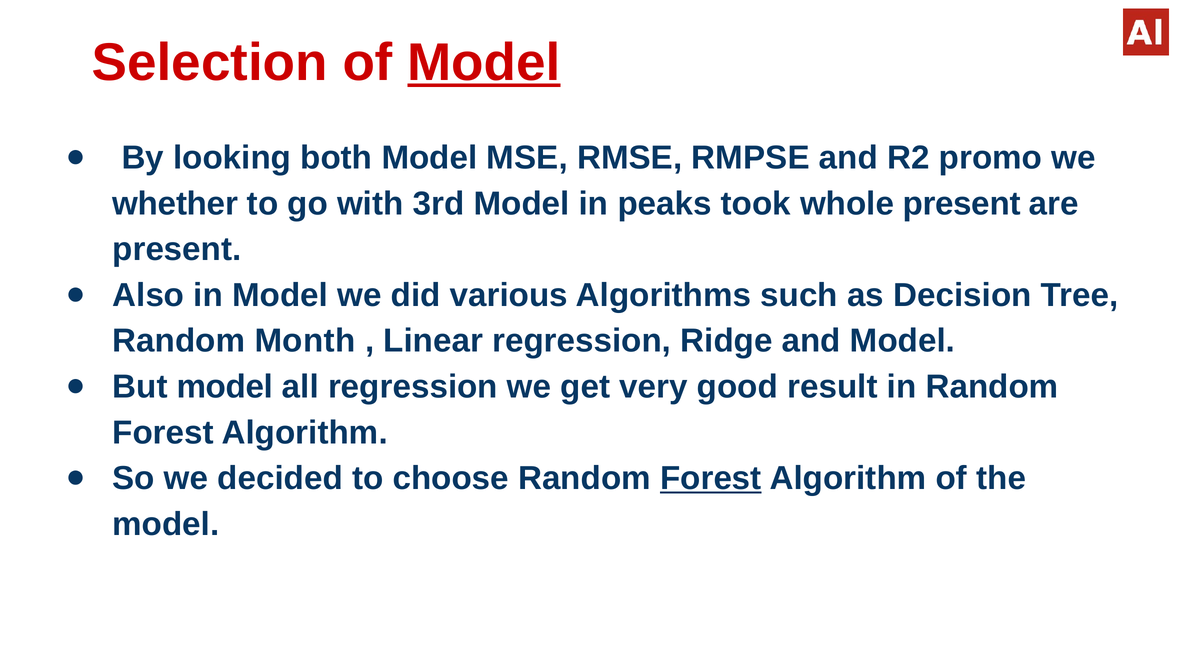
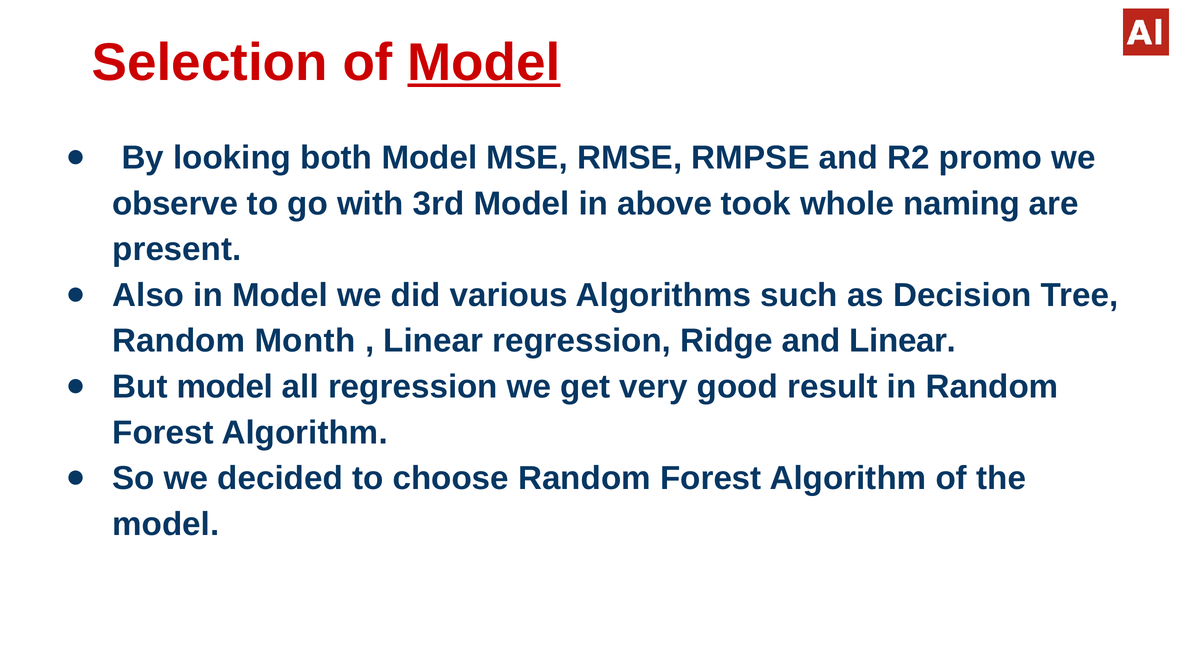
whether: whether -> observe
peaks: peaks -> above
whole present: present -> naming
and Model: Model -> Linear
Forest at (711, 478) underline: present -> none
